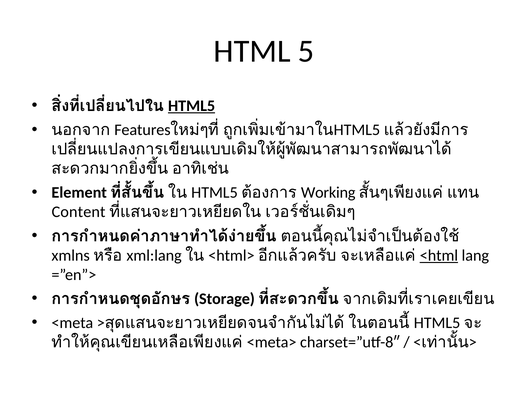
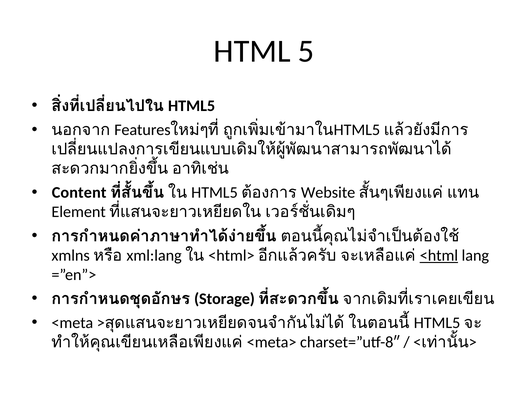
HTML5 at (192, 106) underline: present -> none
Element: Element -> Content
Working: Working -> Website
Content: Content -> Element
